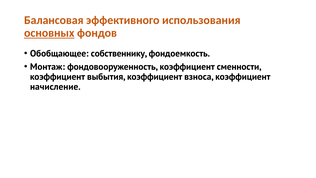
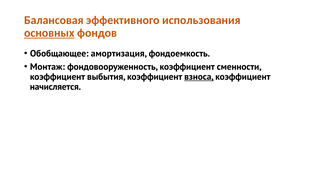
собственнику: собственнику -> амортизация
взноса underline: none -> present
начисление: начисление -> начисляется
